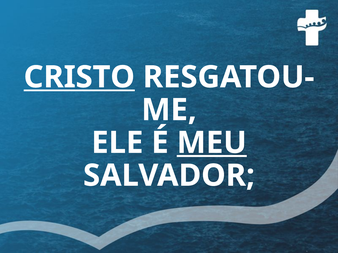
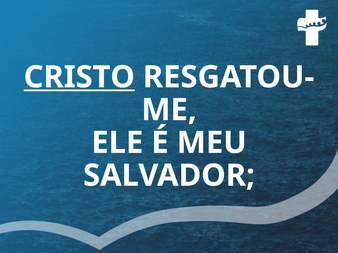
MEU underline: present -> none
